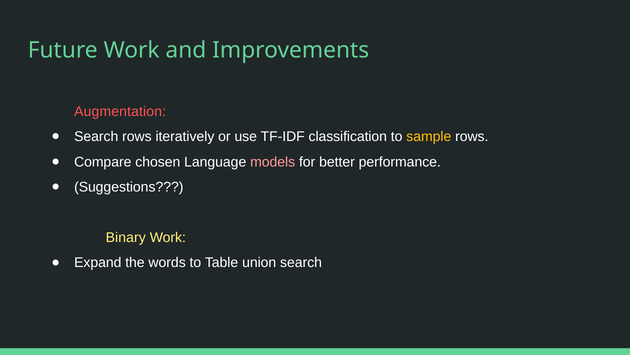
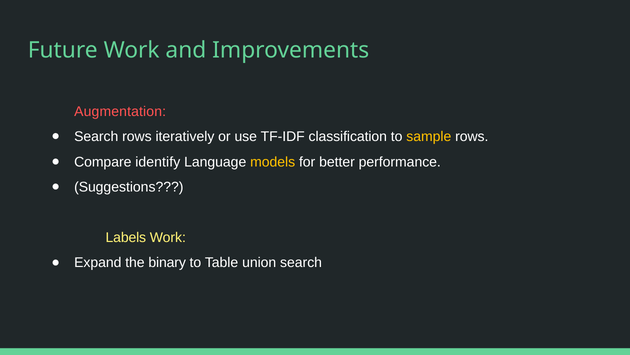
chosen: chosen -> identify
models colour: pink -> yellow
Binary: Binary -> Labels
words: words -> binary
